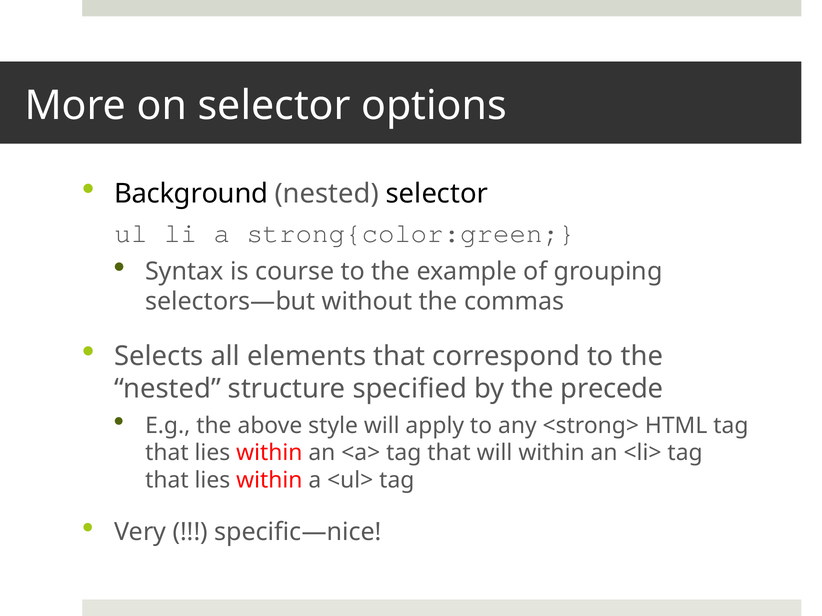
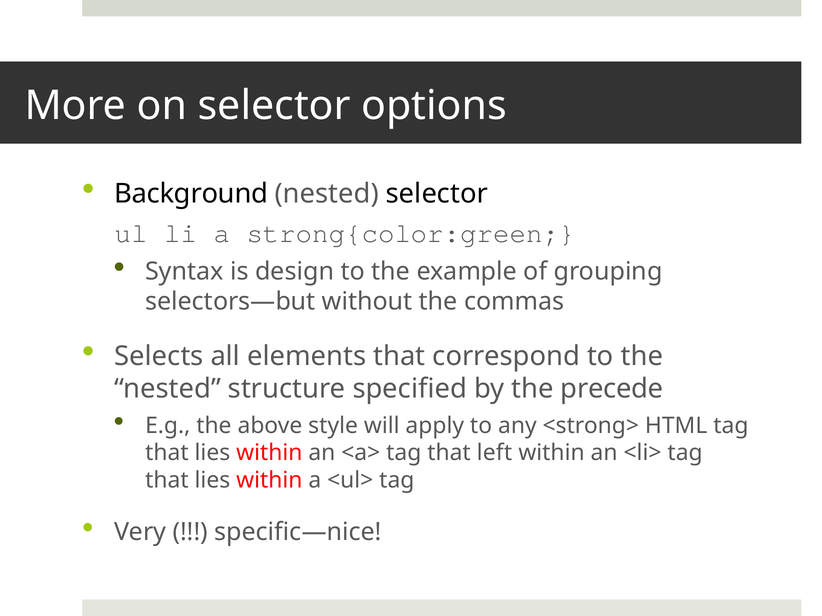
course: course -> design
that will: will -> left
